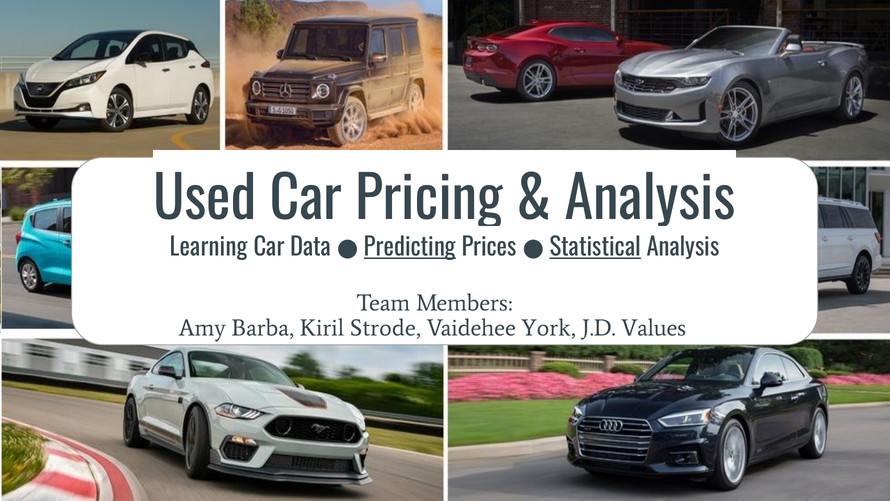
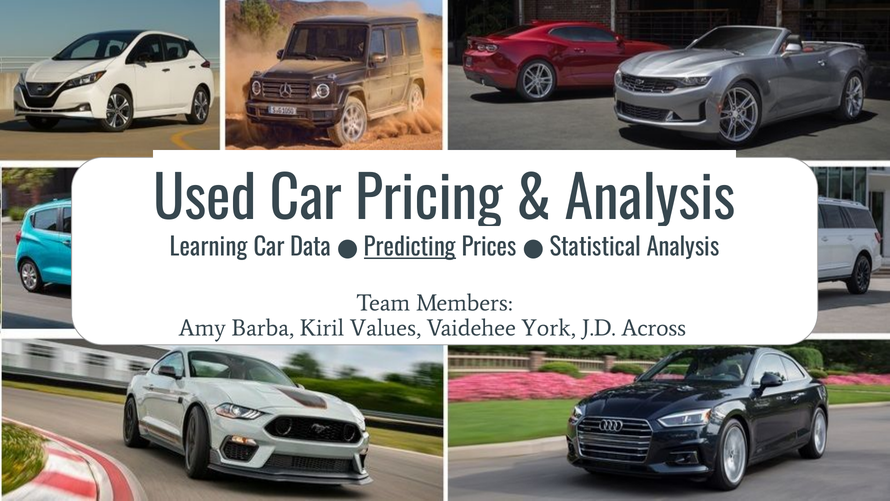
Statistical underline: present -> none
Strode: Strode -> Values
Values: Values -> Across
